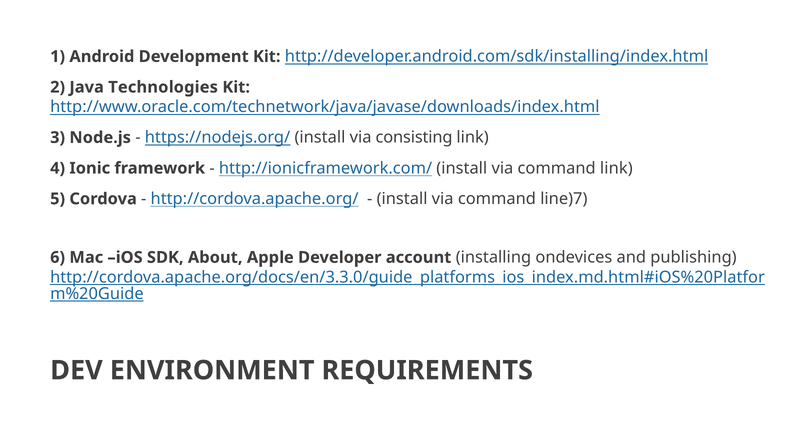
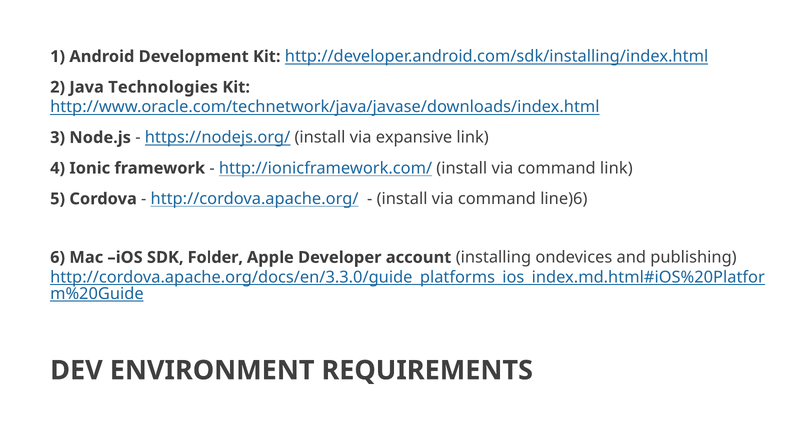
consisting: consisting -> expansive
line)7: line)7 -> line)6
About: About -> Folder
